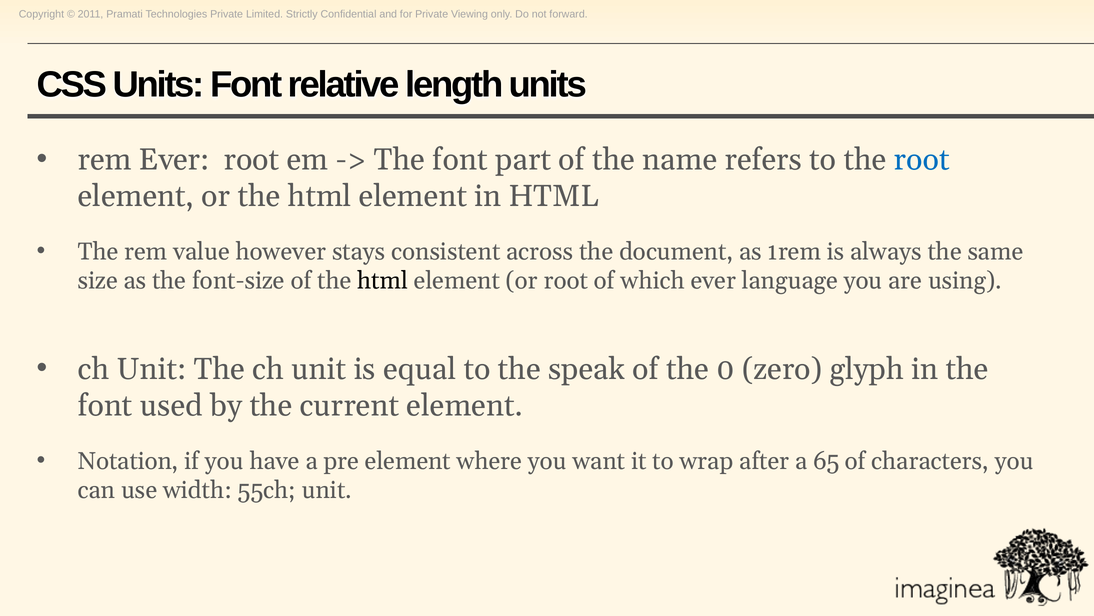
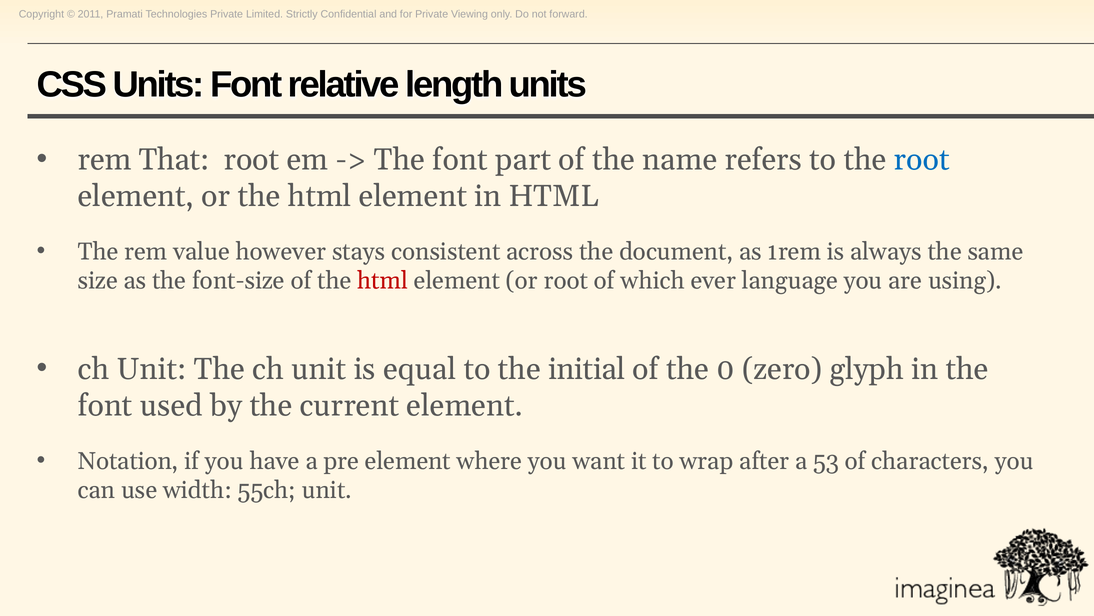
rem Ever: Ever -> That
html at (383, 281) colour: black -> red
speak: speak -> initial
65: 65 -> 53
